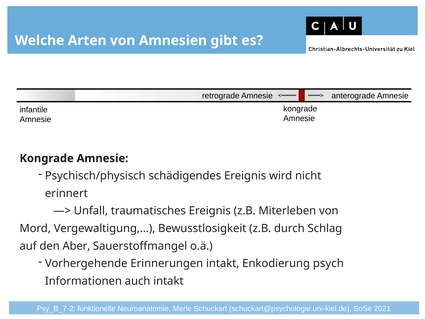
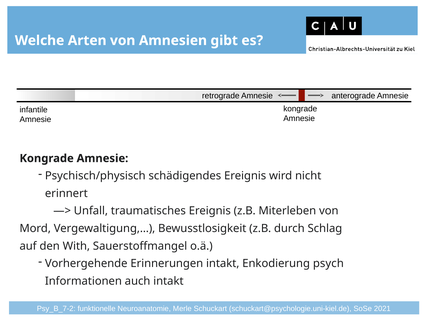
Aber: Aber -> With
